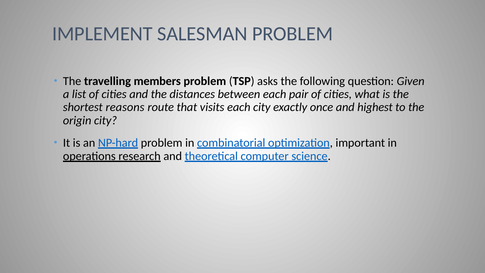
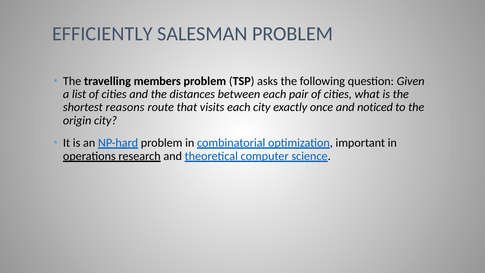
IMPLEMENT: IMPLEMENT -> EFFICIENTLY
highest: highest -> noticed
